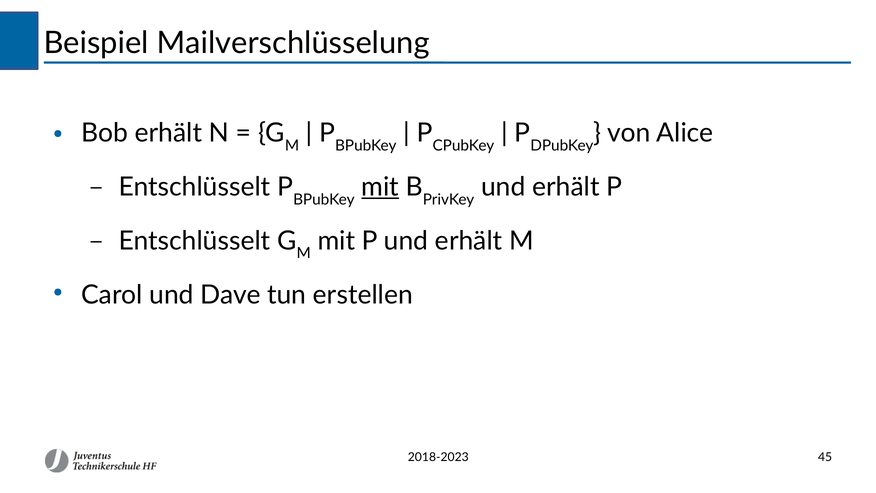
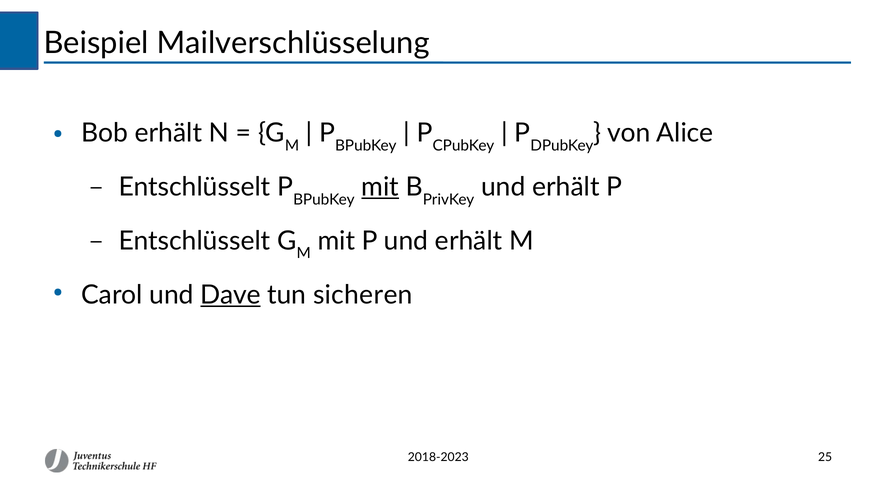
Dave underline: none -> present
erstellen: erstellen -> sicheren
45: 45 -> 25
